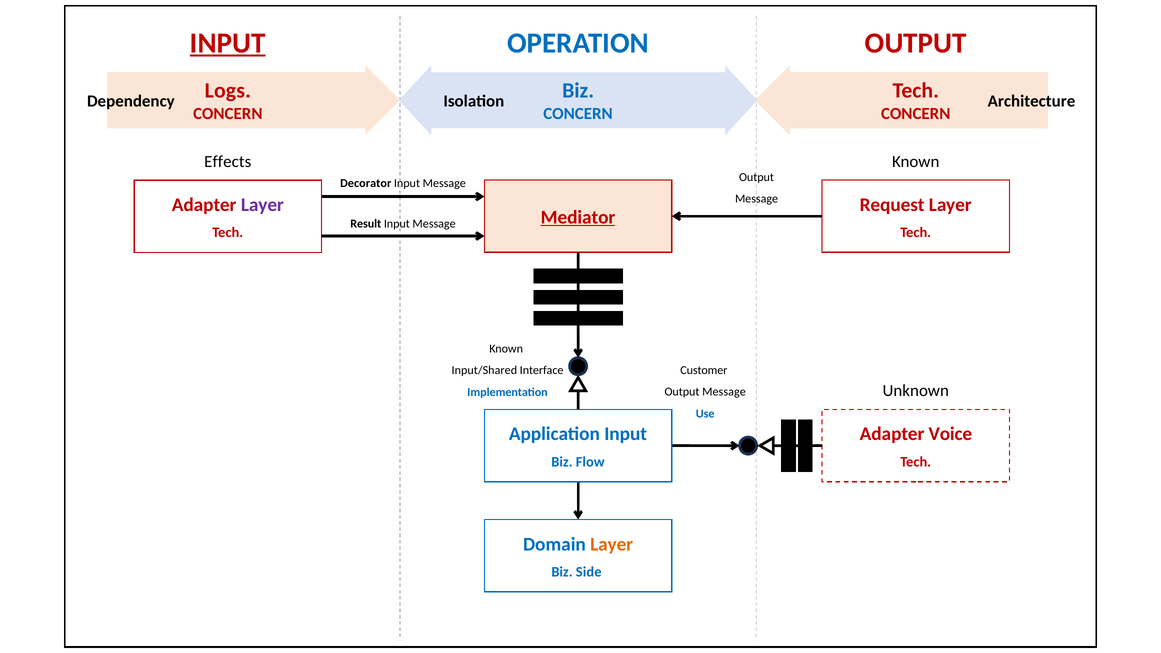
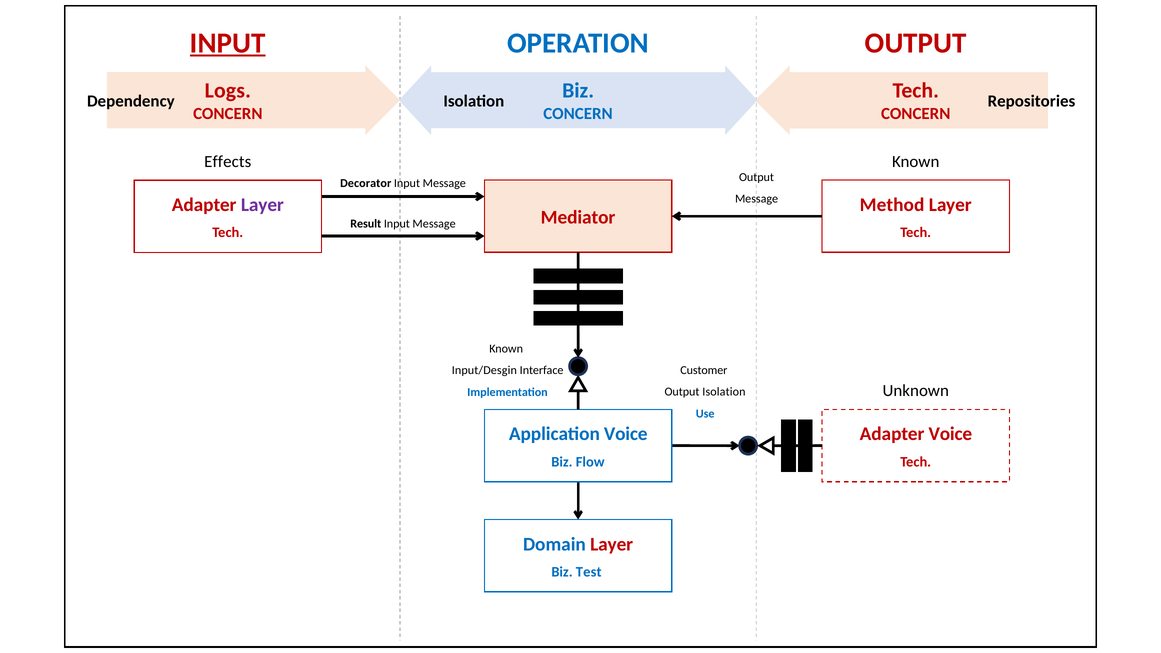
Architecture: Architecture -> Repositories
Request: Request -> Method
Mediator underline: present -> none
Input/Shared: Input/Shared -> Input/Desgin
Message at (724, 392): Message -> Isolation
Application Input: Input -> Voice
Layer at (612, 544) colour: orange -> red
Side: Side -> Test
